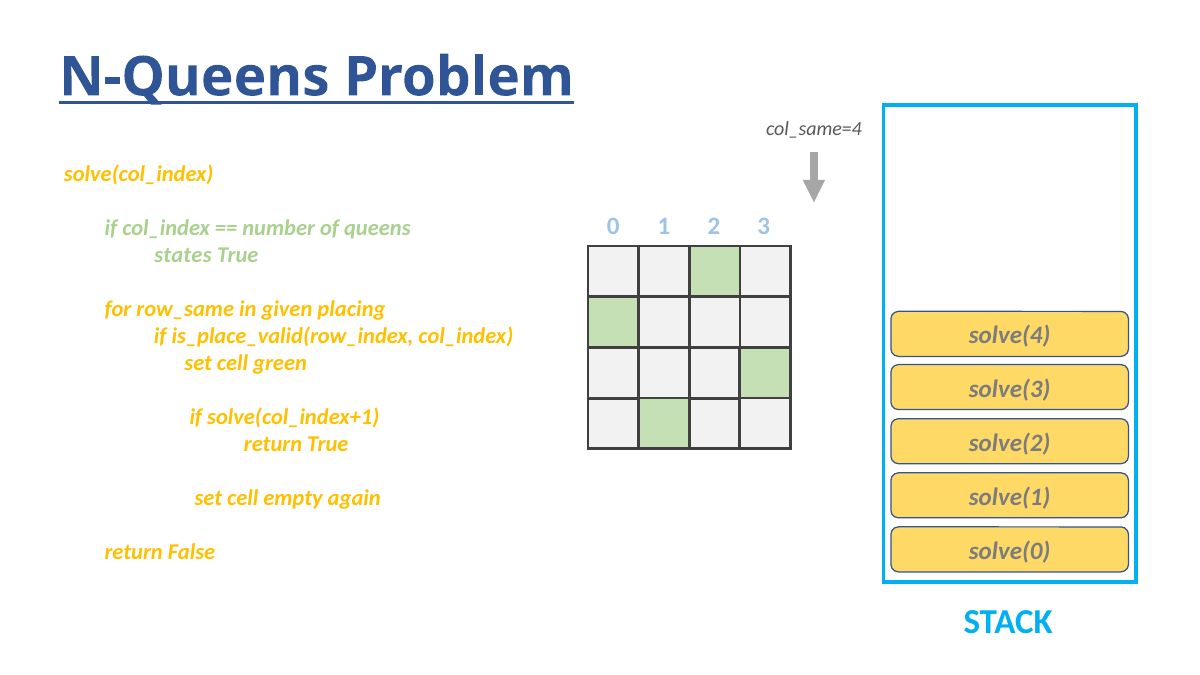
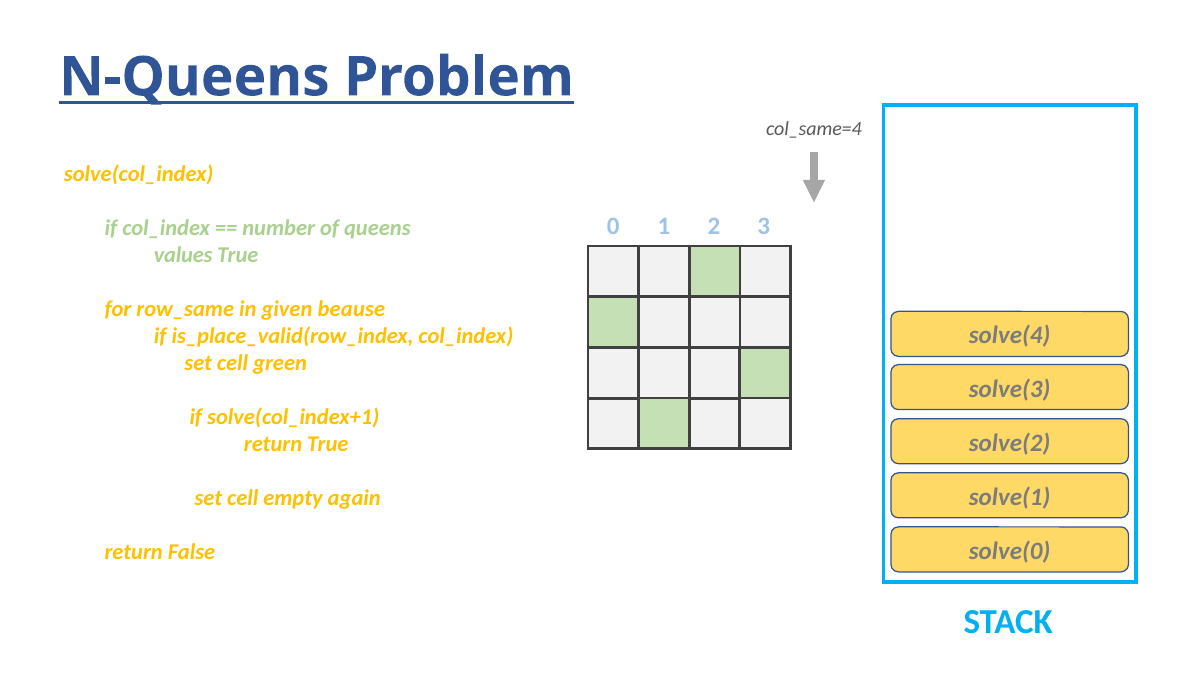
states: states -> values
placing: placing -> beause
